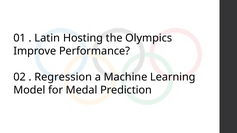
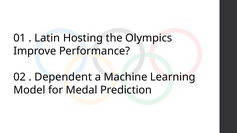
Regression: Regression -> Dependent
